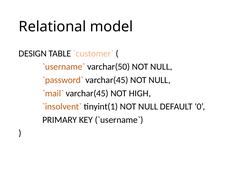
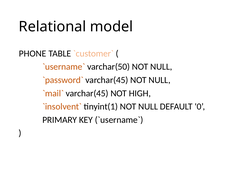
DESIGN: DESIGN -> PHONE
